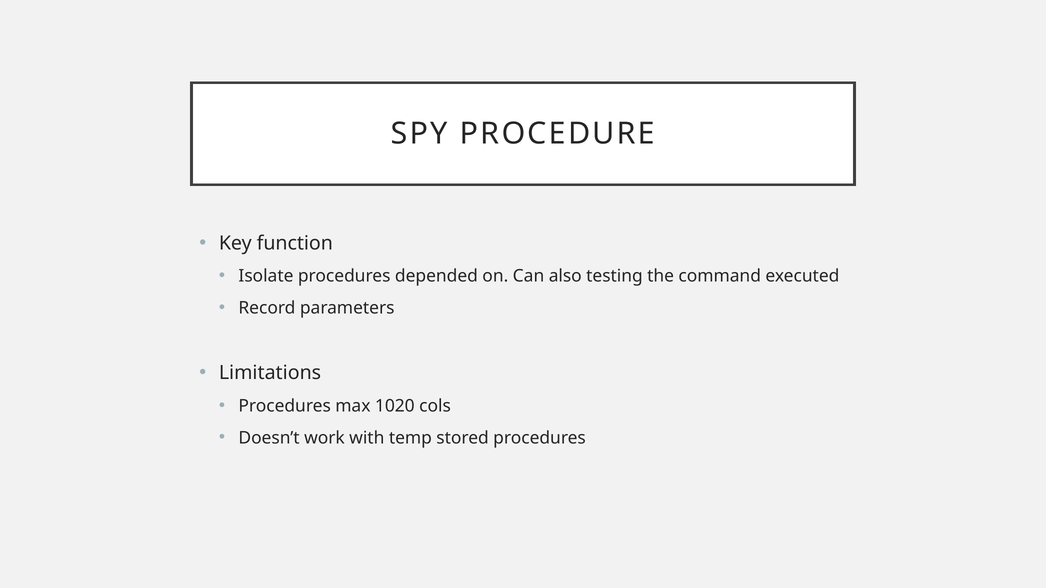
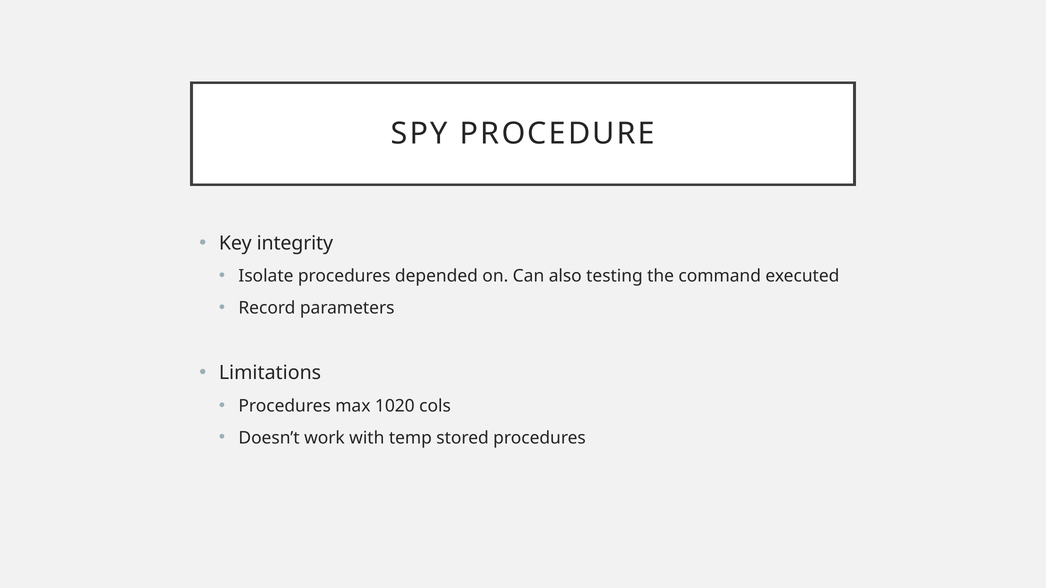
function: function -> integrity
